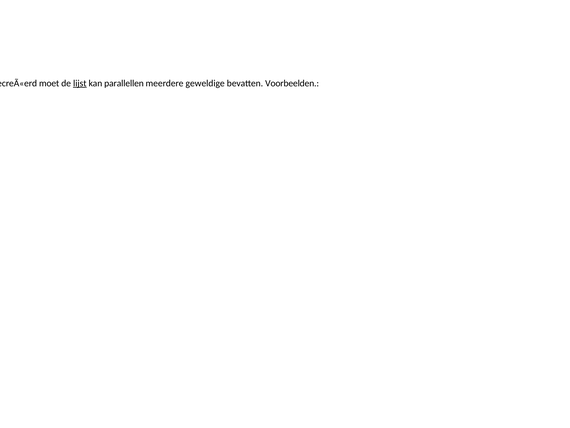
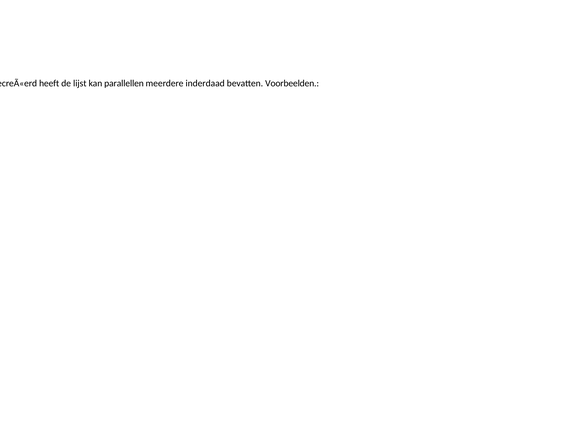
moet: moet -> heeft
lijst underline: present -> none
geweldige: geweldige -> inderdaad
